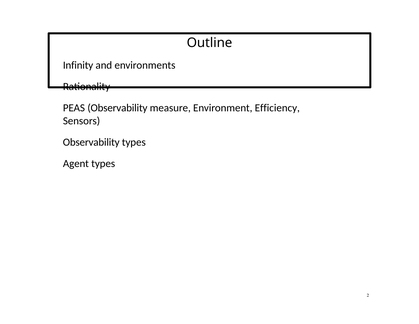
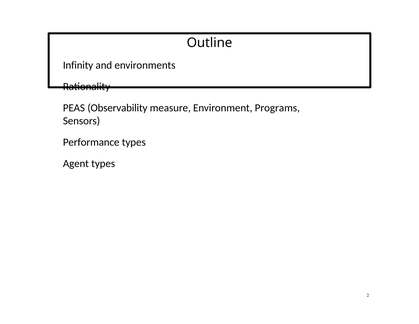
Efficiency: Efficiency -> Programs
Observability at (91, 142): Observability -> Performance
